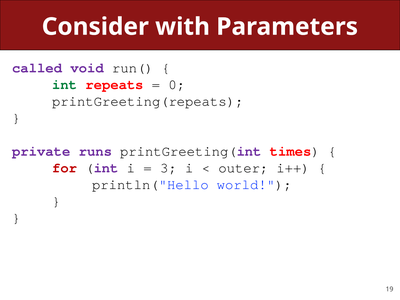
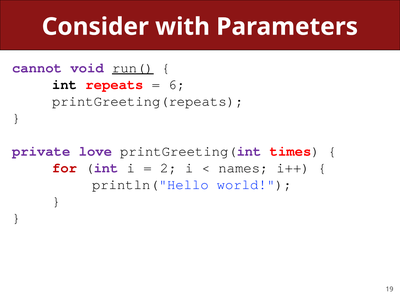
called: called -> cannot
run( underline: none -> present
int at (65, 85) colour: green -> black
0: 0 -> 6
runs: runs -> love
3: 3 -> 2
outer: outer -> names
